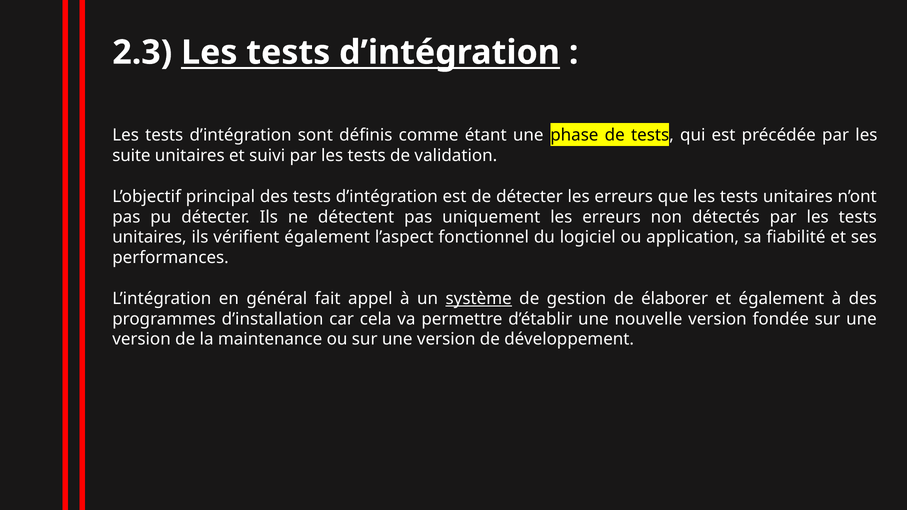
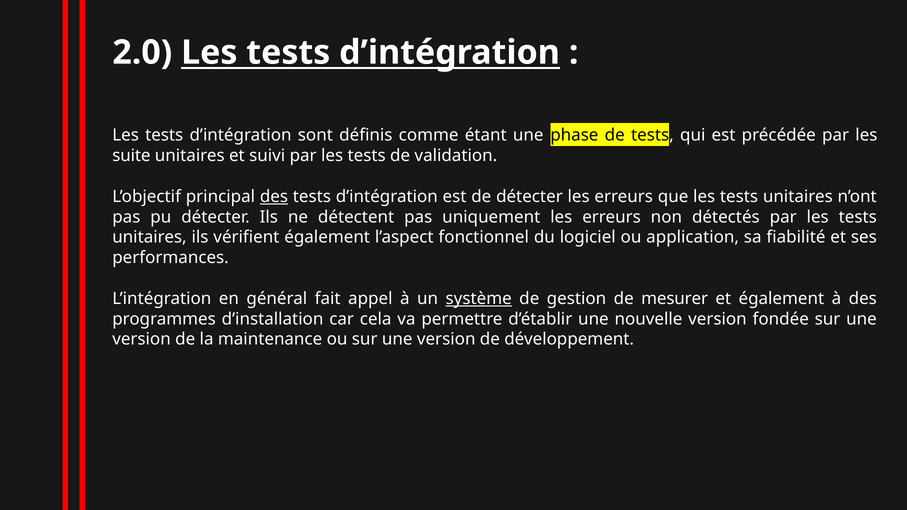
2.3: 2.3 -> 2.0
des at (274, 197) underline: none -> present
élaborer: élaborer -> mesurer
